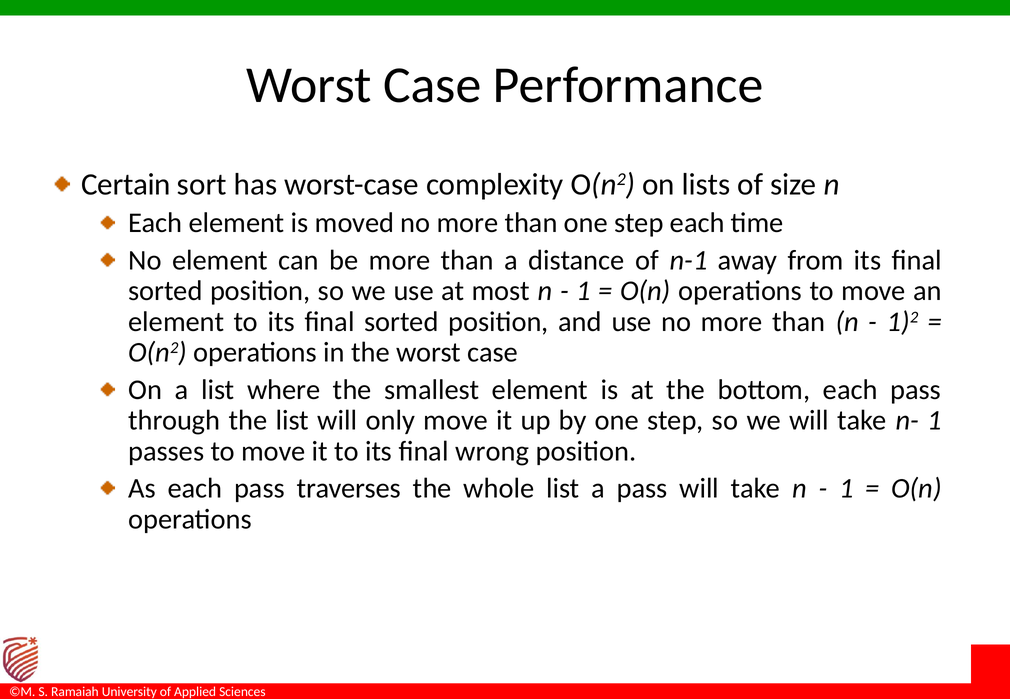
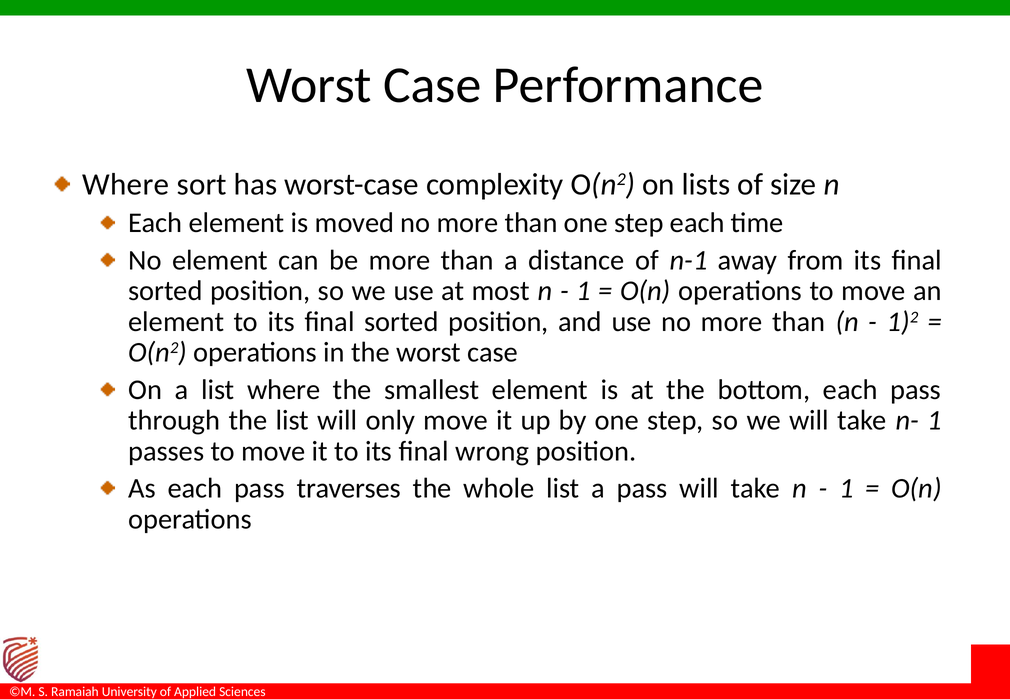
Certain at (126, 185): Certain -> Where
